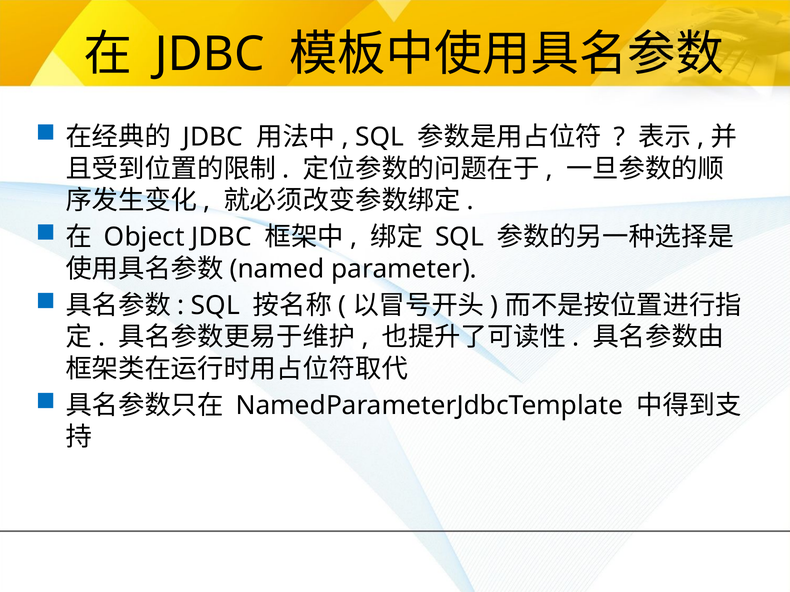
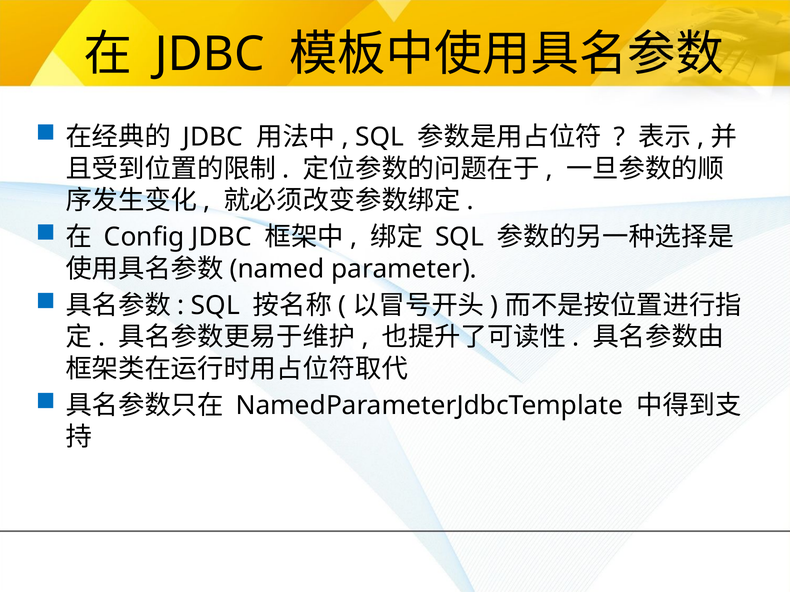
Object: Object -> Config
